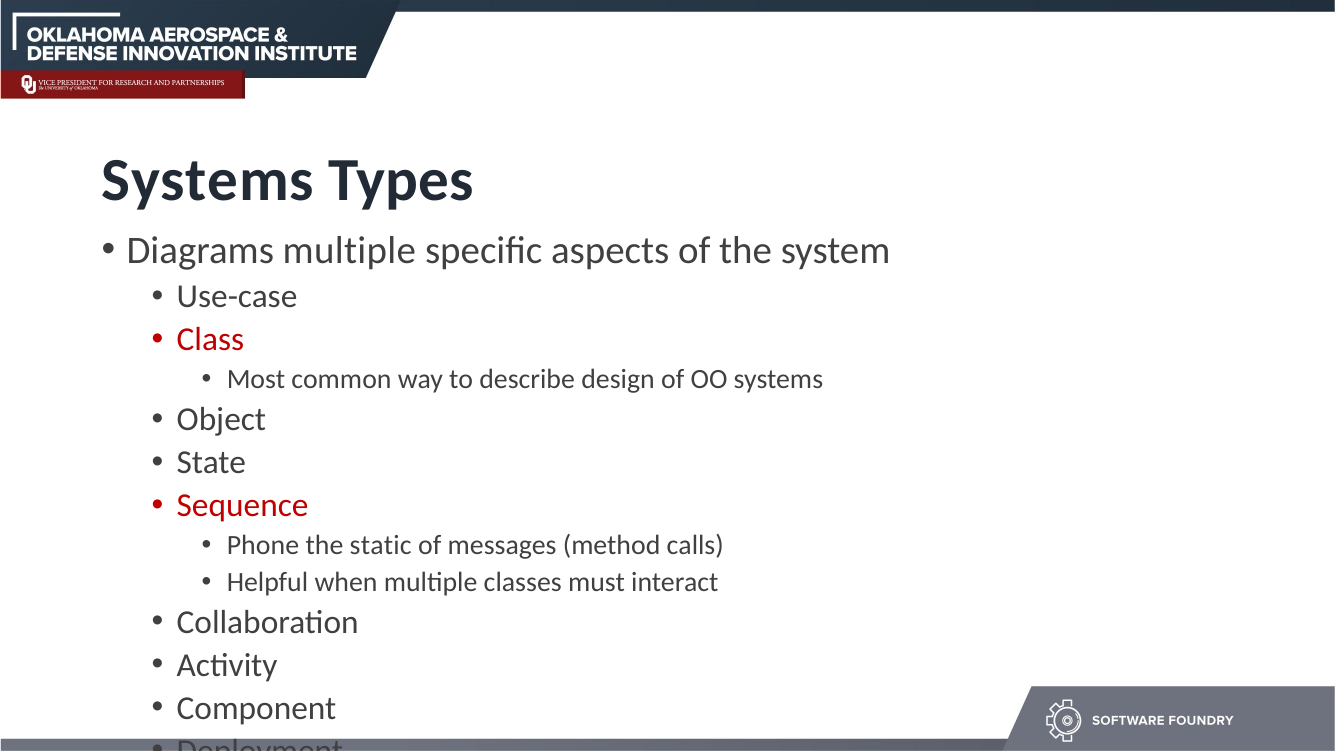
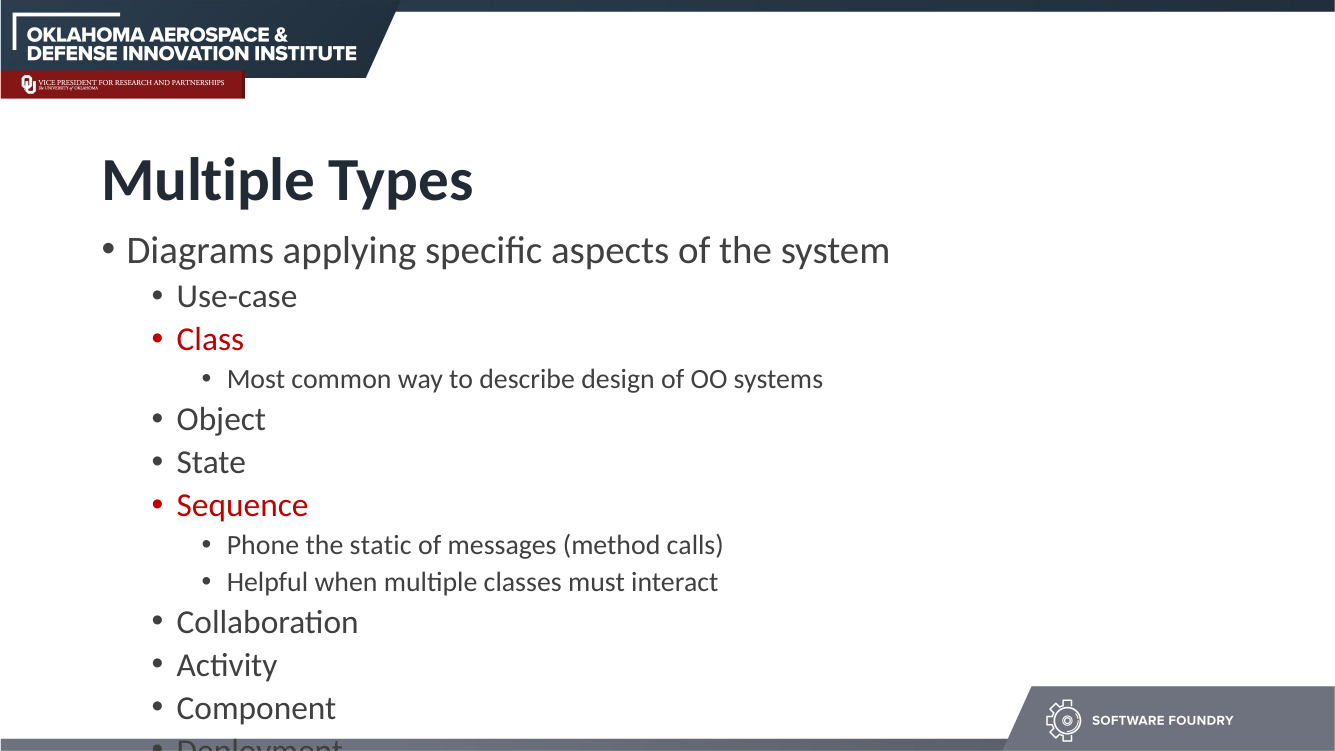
Systems at (208, 180): Systems -> Multiple
Diagrams multiple: multiple -> applying
